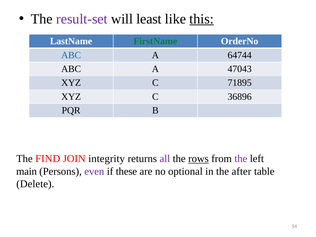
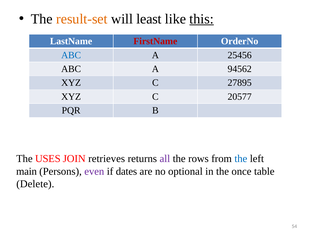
result-set colour: purple -> orange
FirstName colour: green -> red
64744: 64744 -> 25456
47043: 47043 -> 94562
71895: 71895 -> 27895
36896: 36896 -> 20577
FIND: FIND -> USES
integrity: integrity -> retrieves
rows underline: present -> none
the at (241, 159) colour: purple -> blue
these: these -> dates
after: after -> once
